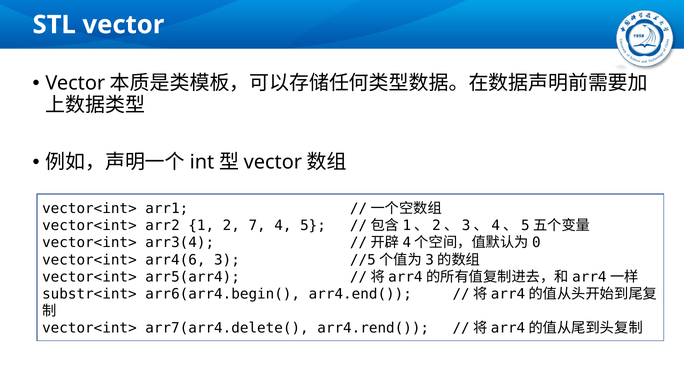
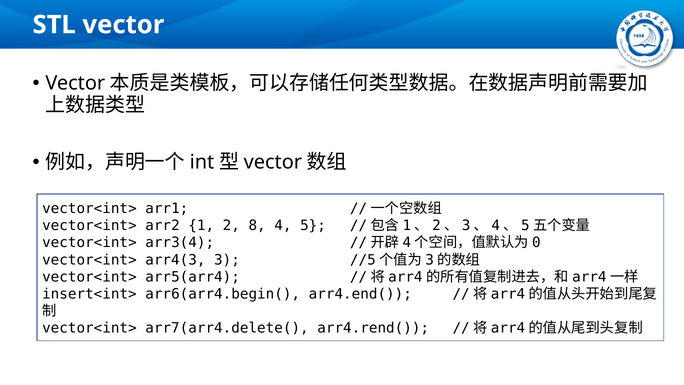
7: 7 -> 8
arr4(6: arr4(6 -> arr4(3
substr<int>: substr<int> -> insert<int>
